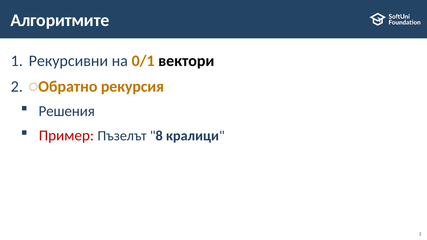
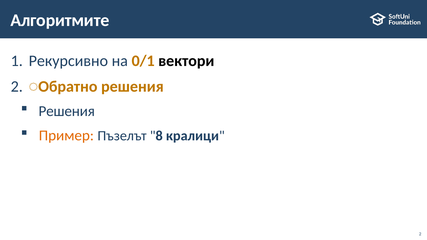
Рекурсивни: Рекурсивни -> Рекурсивно
рекурсия at (132, 87): рекурсия -> решения
Пример colour: red -> orange
